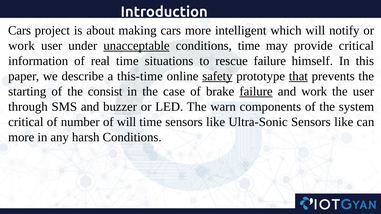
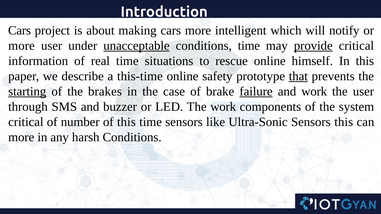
work at (22, 46): work -> more
provide underline: none -> present
rescue failure: failure -> online
safety underline: present -> none
starting underline: none -> present
consist: consist -> brakes
The warn: warn -> work
of will: will -> this
Ultra-Sonic Sensors like: like -> this
